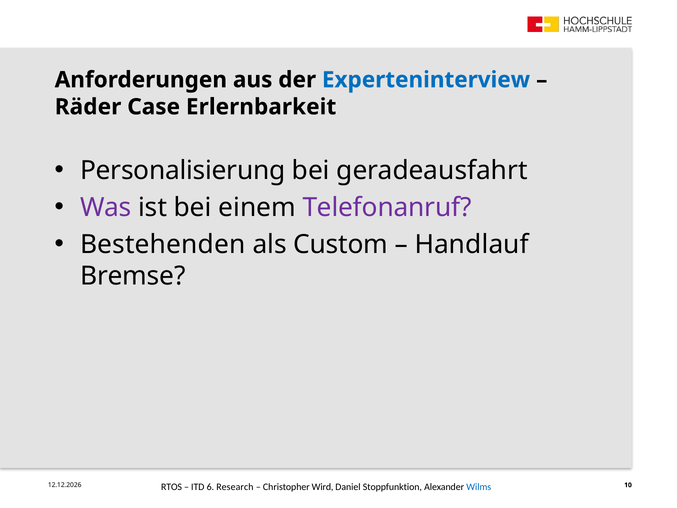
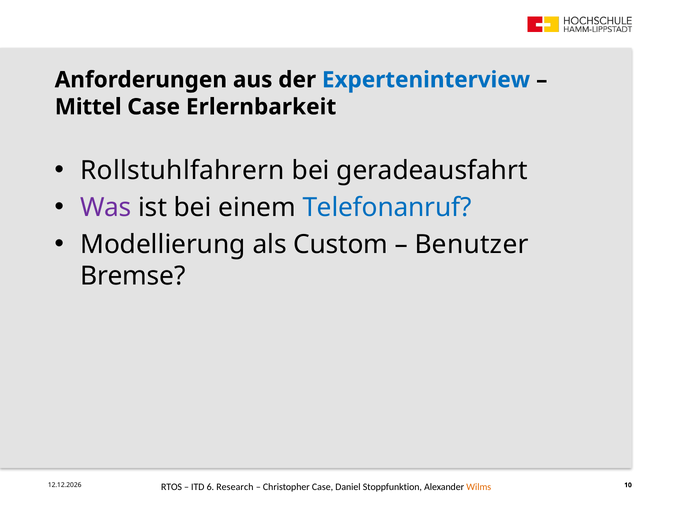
Räder: Räder -> Mittel
Personalisierung: Personalisierung -> Rollstuhlfahrern
Telefonanruf colour: purple -> blue
Bestehenden: Bestehenden -> Modellierung
Handlauf: Handlauf -> Benutzer
Christopher Wird: Wird -> Case
Wilms colour: blue -> orange
